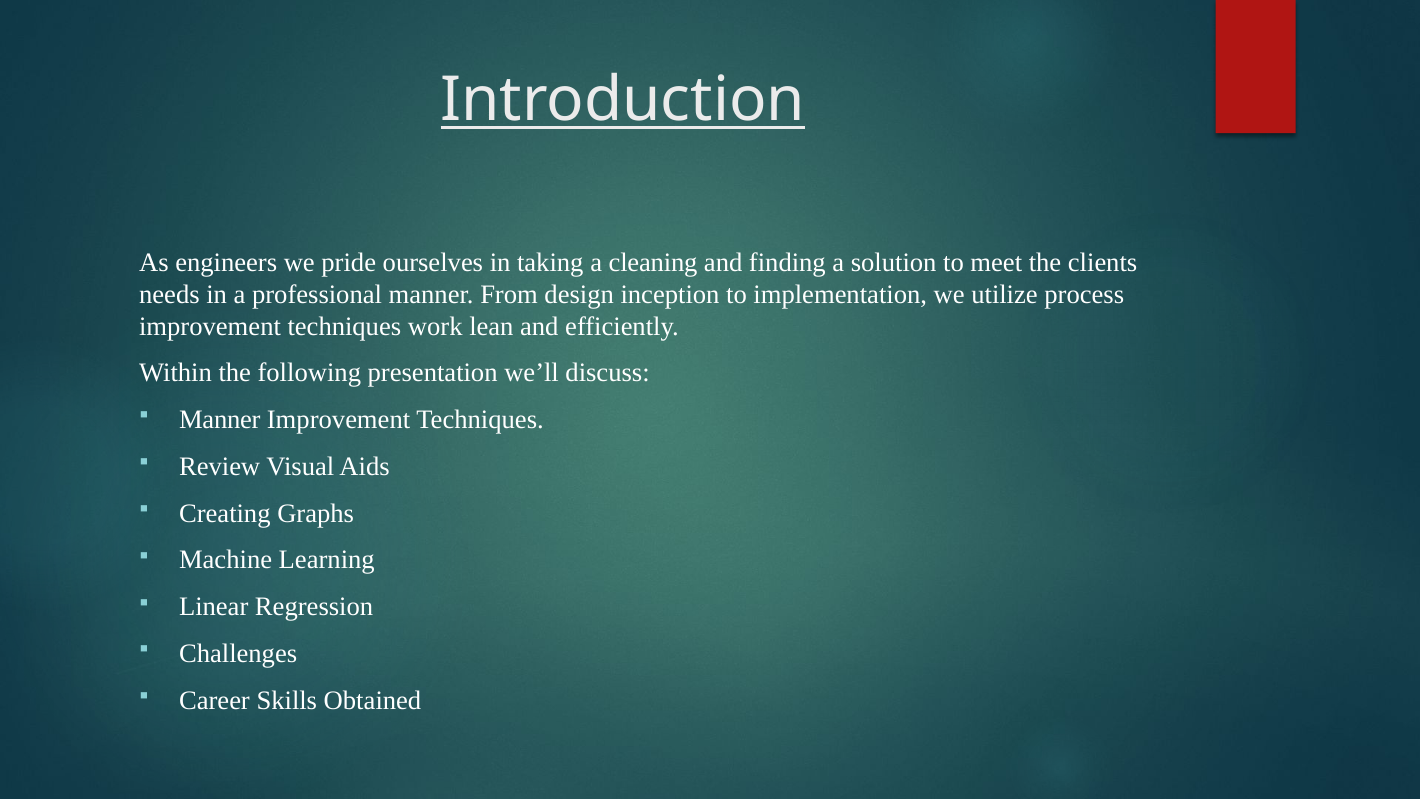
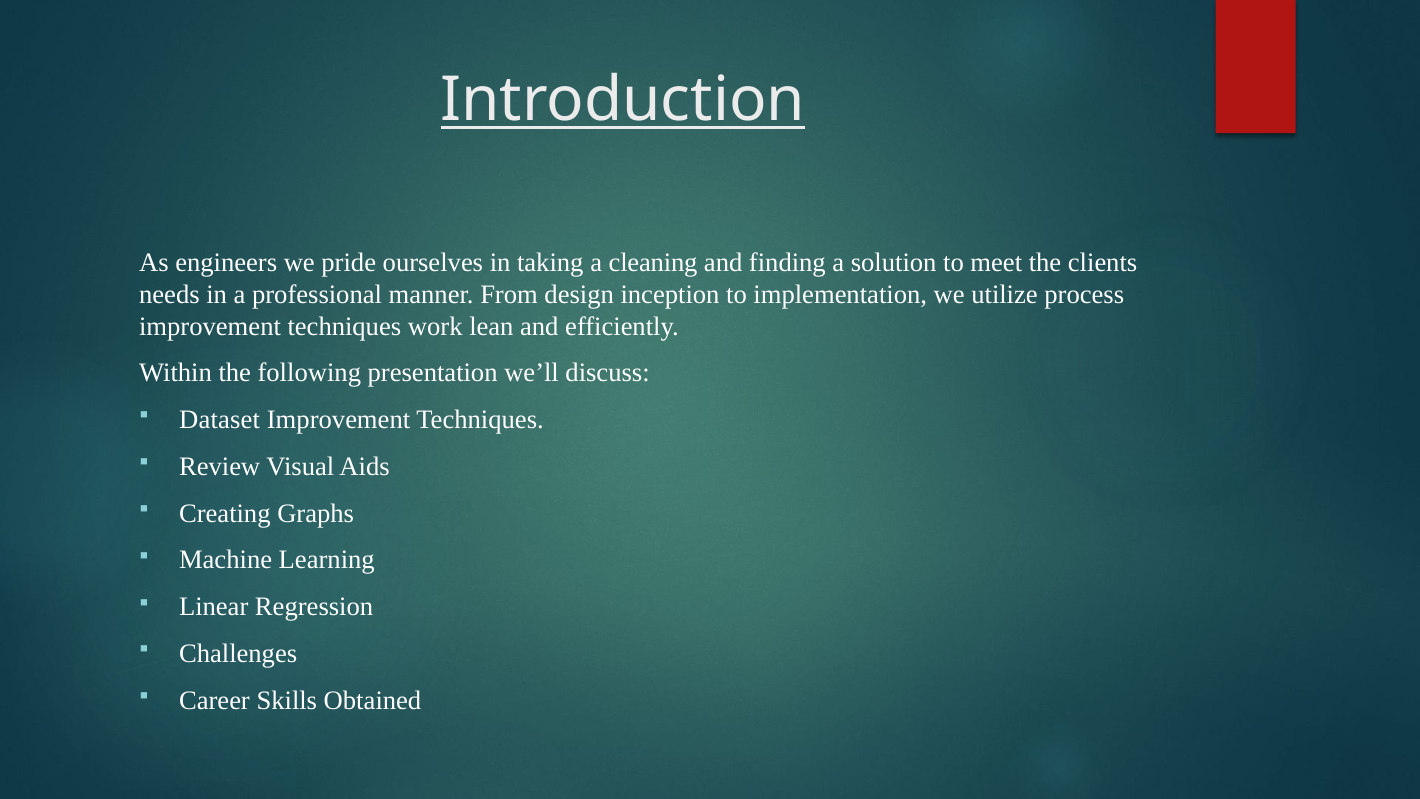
Manner at (220, 420): Manner -> Dataset
